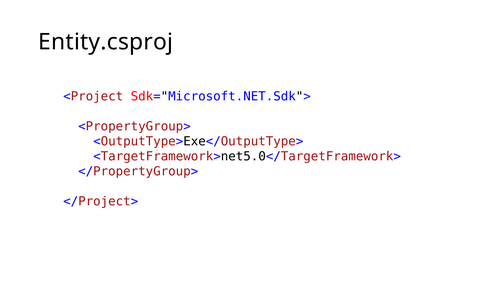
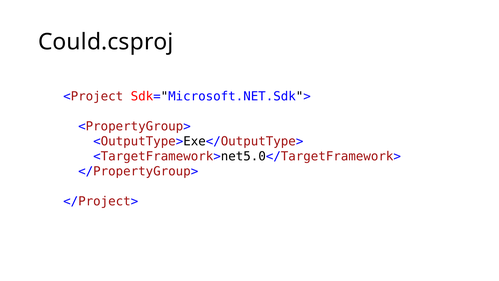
Entity.csproj: Entity.csproj -> Could.csproj
